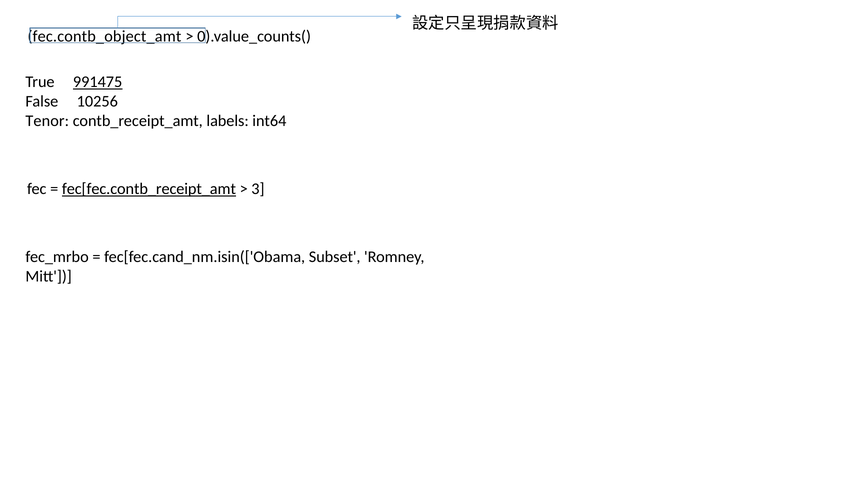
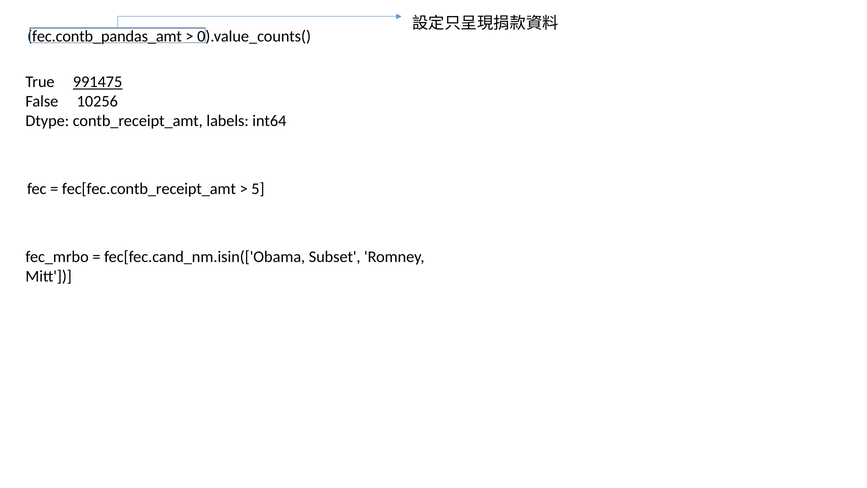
fec.contb_object_amt: fec.contb_object_amt -> fec.contb_pandas_amt
Tenor: Tenor -> Dtype
fec[fec.contb_receipt_amt underline: present -> none
3: 3 -> 5
